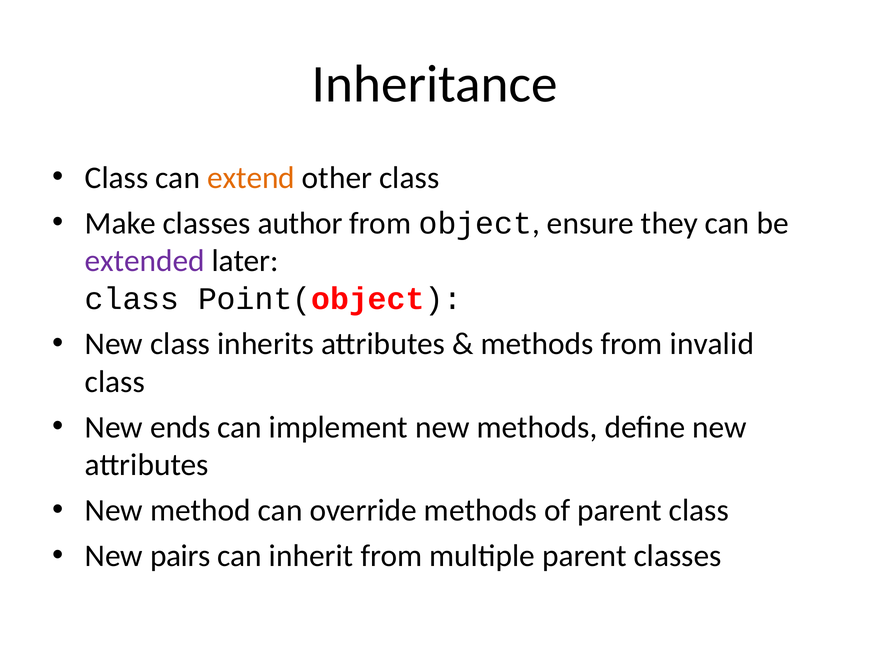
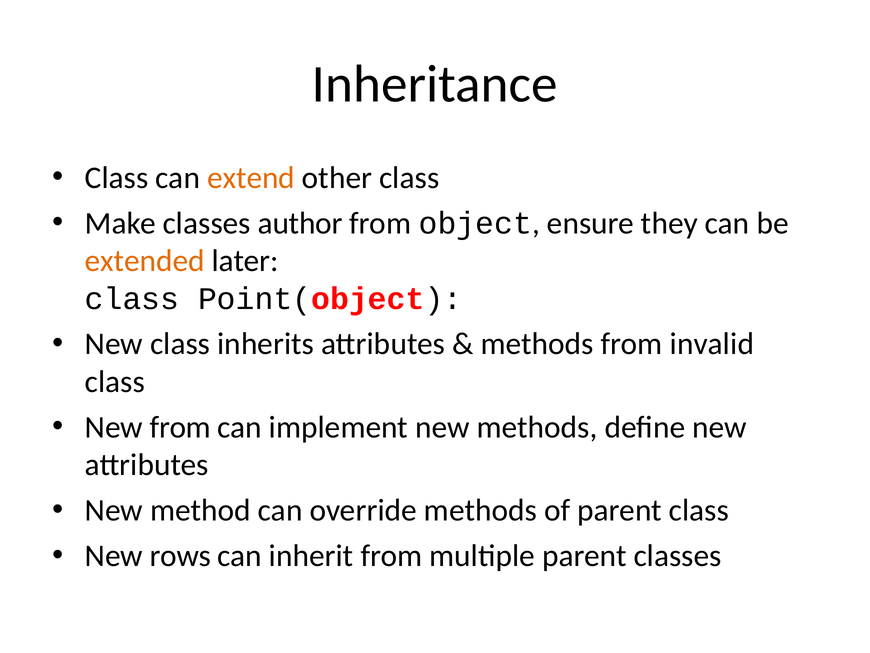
extended colour: purple -> orange
New ends: ends -> from
pairs: pairs -> rows
